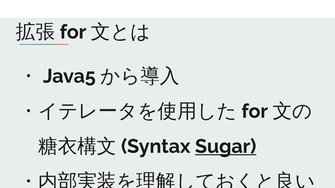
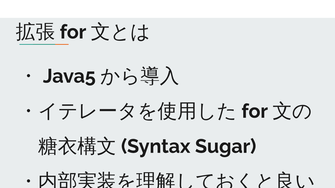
Sugar underline: present -> none
